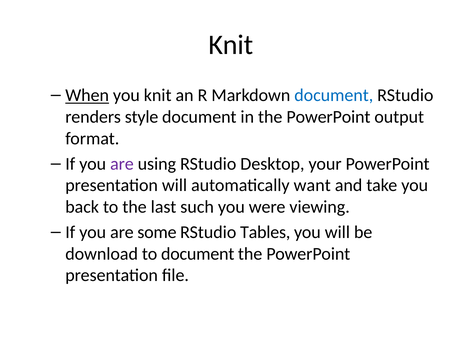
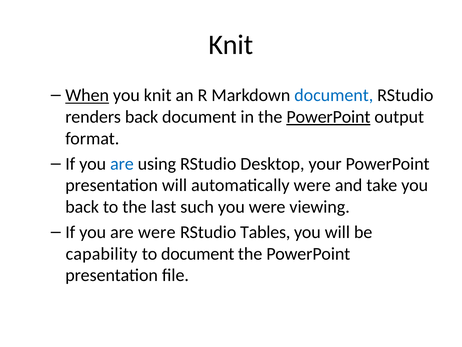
renders style: style -> back
PowerPoint at (328, 117) underline: none -> present
are at (122, 164) colour: purple -> blue
automatically want: want -> were
are some: some -> were
download: download -> capability
